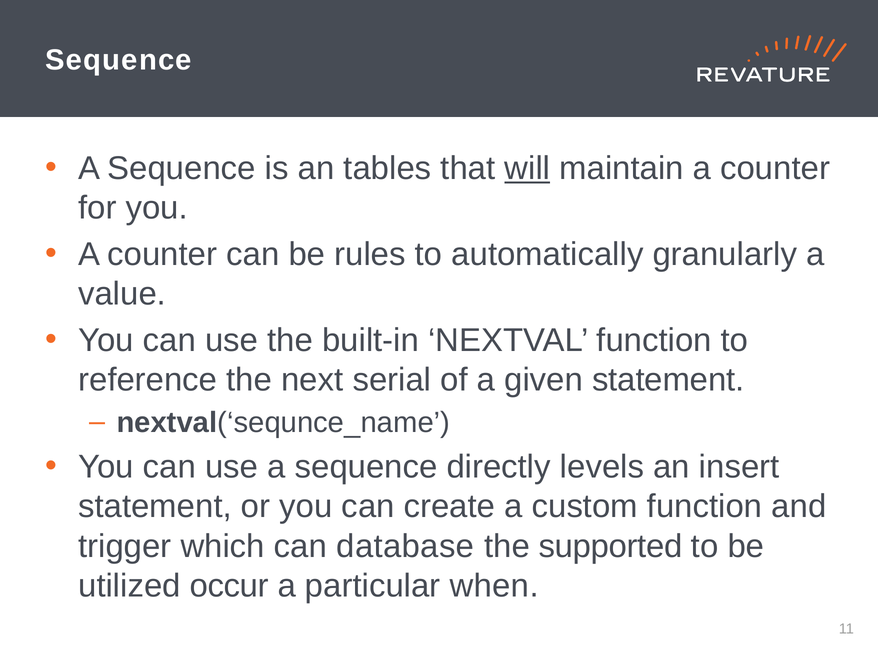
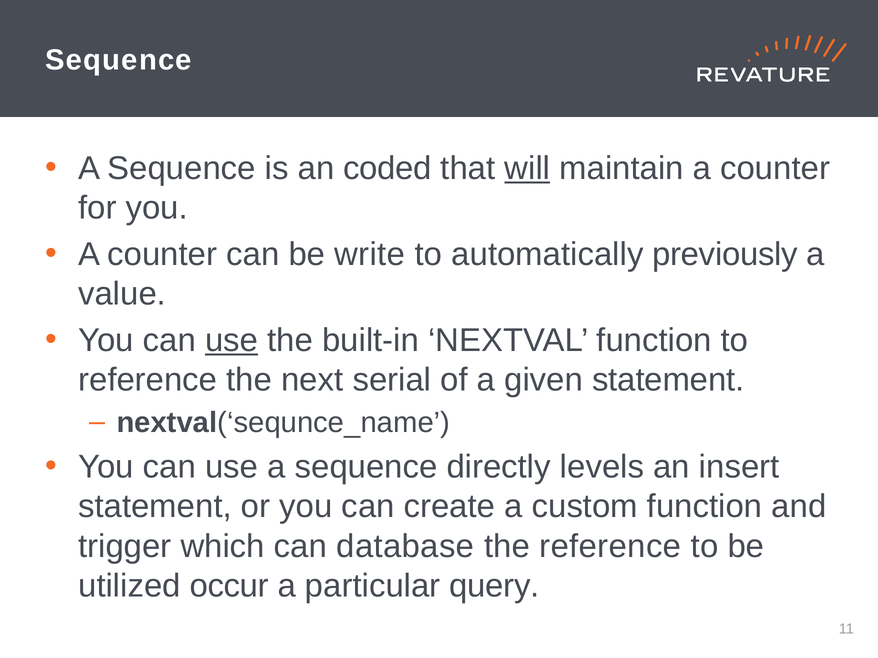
tables: tables -> coded
rules: rules -> write
granularly: granularly -> previously
use at (232, 341) underline: none -> present
the supported: supported -> reference
when: when -> query
